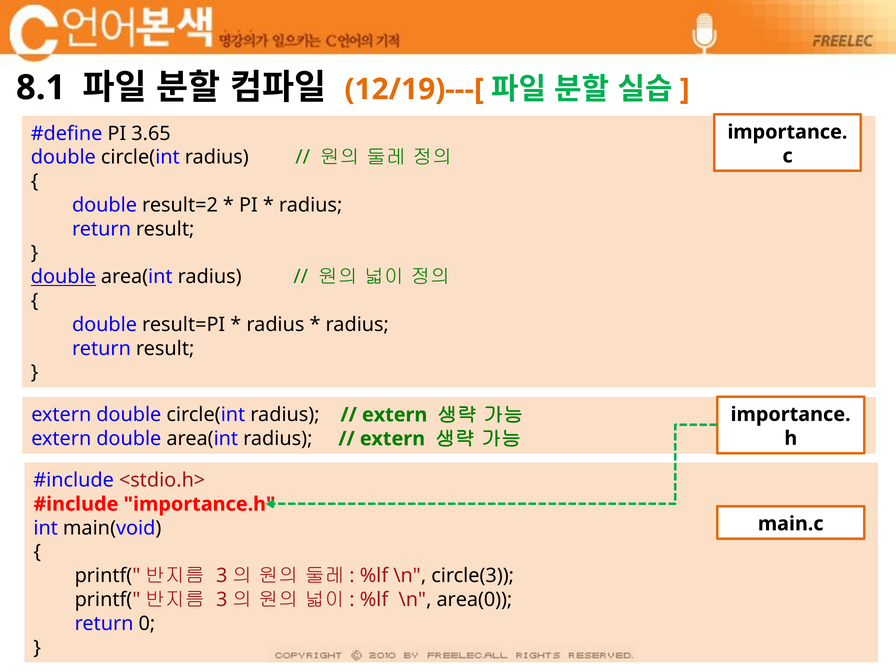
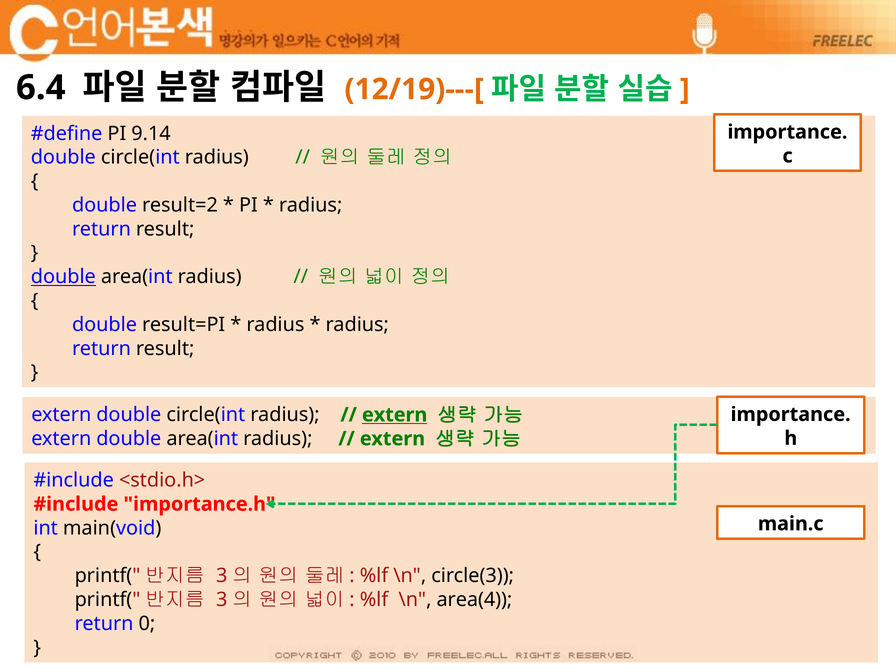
8.1: 8.1 -> 6.4
3.65: 3.65 -> 9.14
extern at (395, 415) underline: none -> present
area(0: area(0 -> area(4
